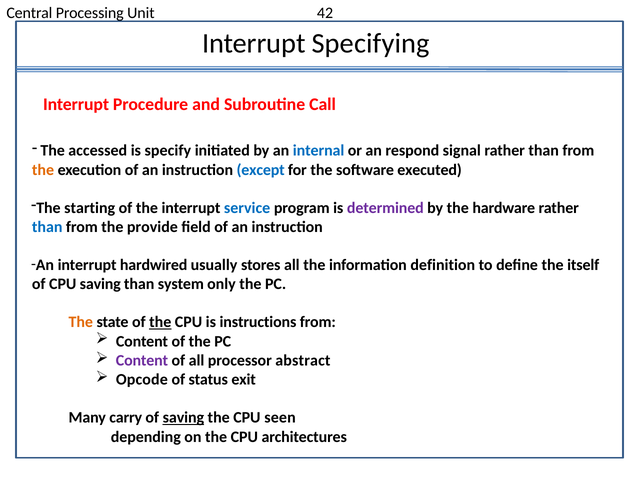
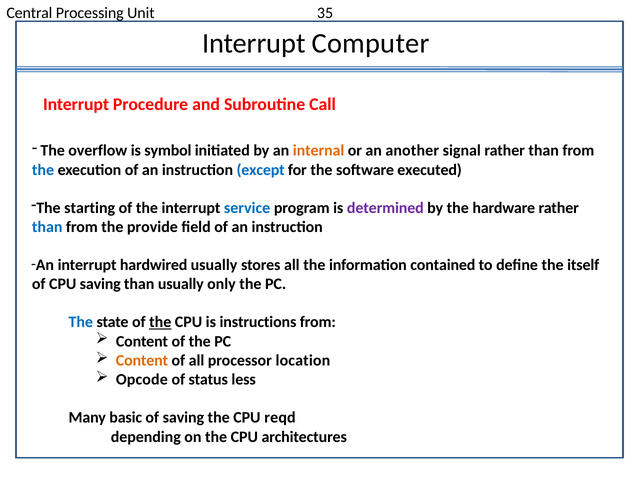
42: 42 -> 35
Specifying: Specifying -> Computer
accessed: accessed -> overflow
specify: specify -> symbol
internal colour: blue -> orange
respond: respond -> another
the at (43, 170) colour: orange -> blue
definition: definition -> contained
than system: system -> usually
The at (81, 322) colour: orange -> blue
Content at (142, 361) colour: purple -> orange
abstract: abstract -> location
exit: exit -> less
carry: carry -> basic
saving at (183, 418) underline: present -> none
seen: seen -> reqd
